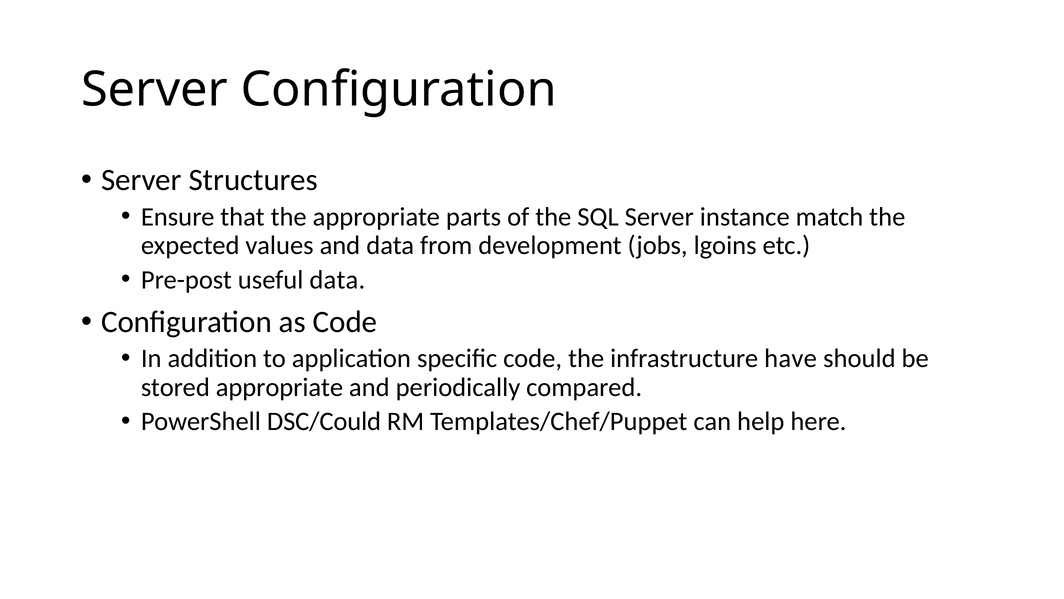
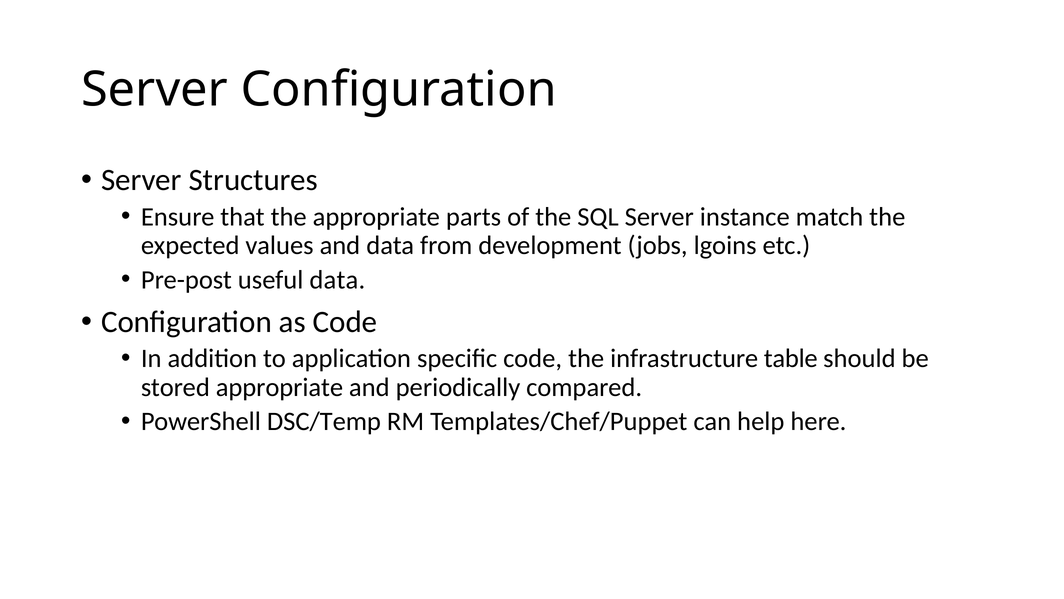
have: have -> table
DSC/Could: DSC/Could -> DSC/Temp
